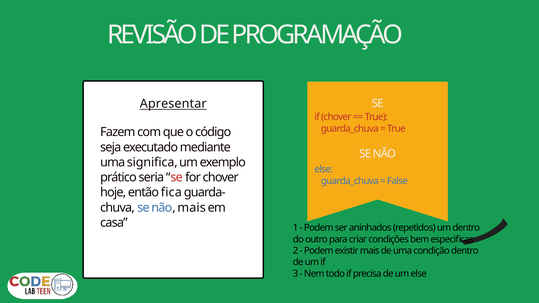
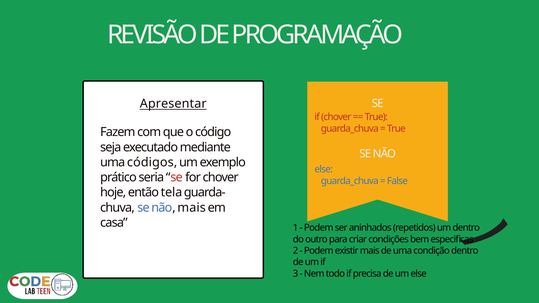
significa: significa -> códigos
fica: fica -> tela
